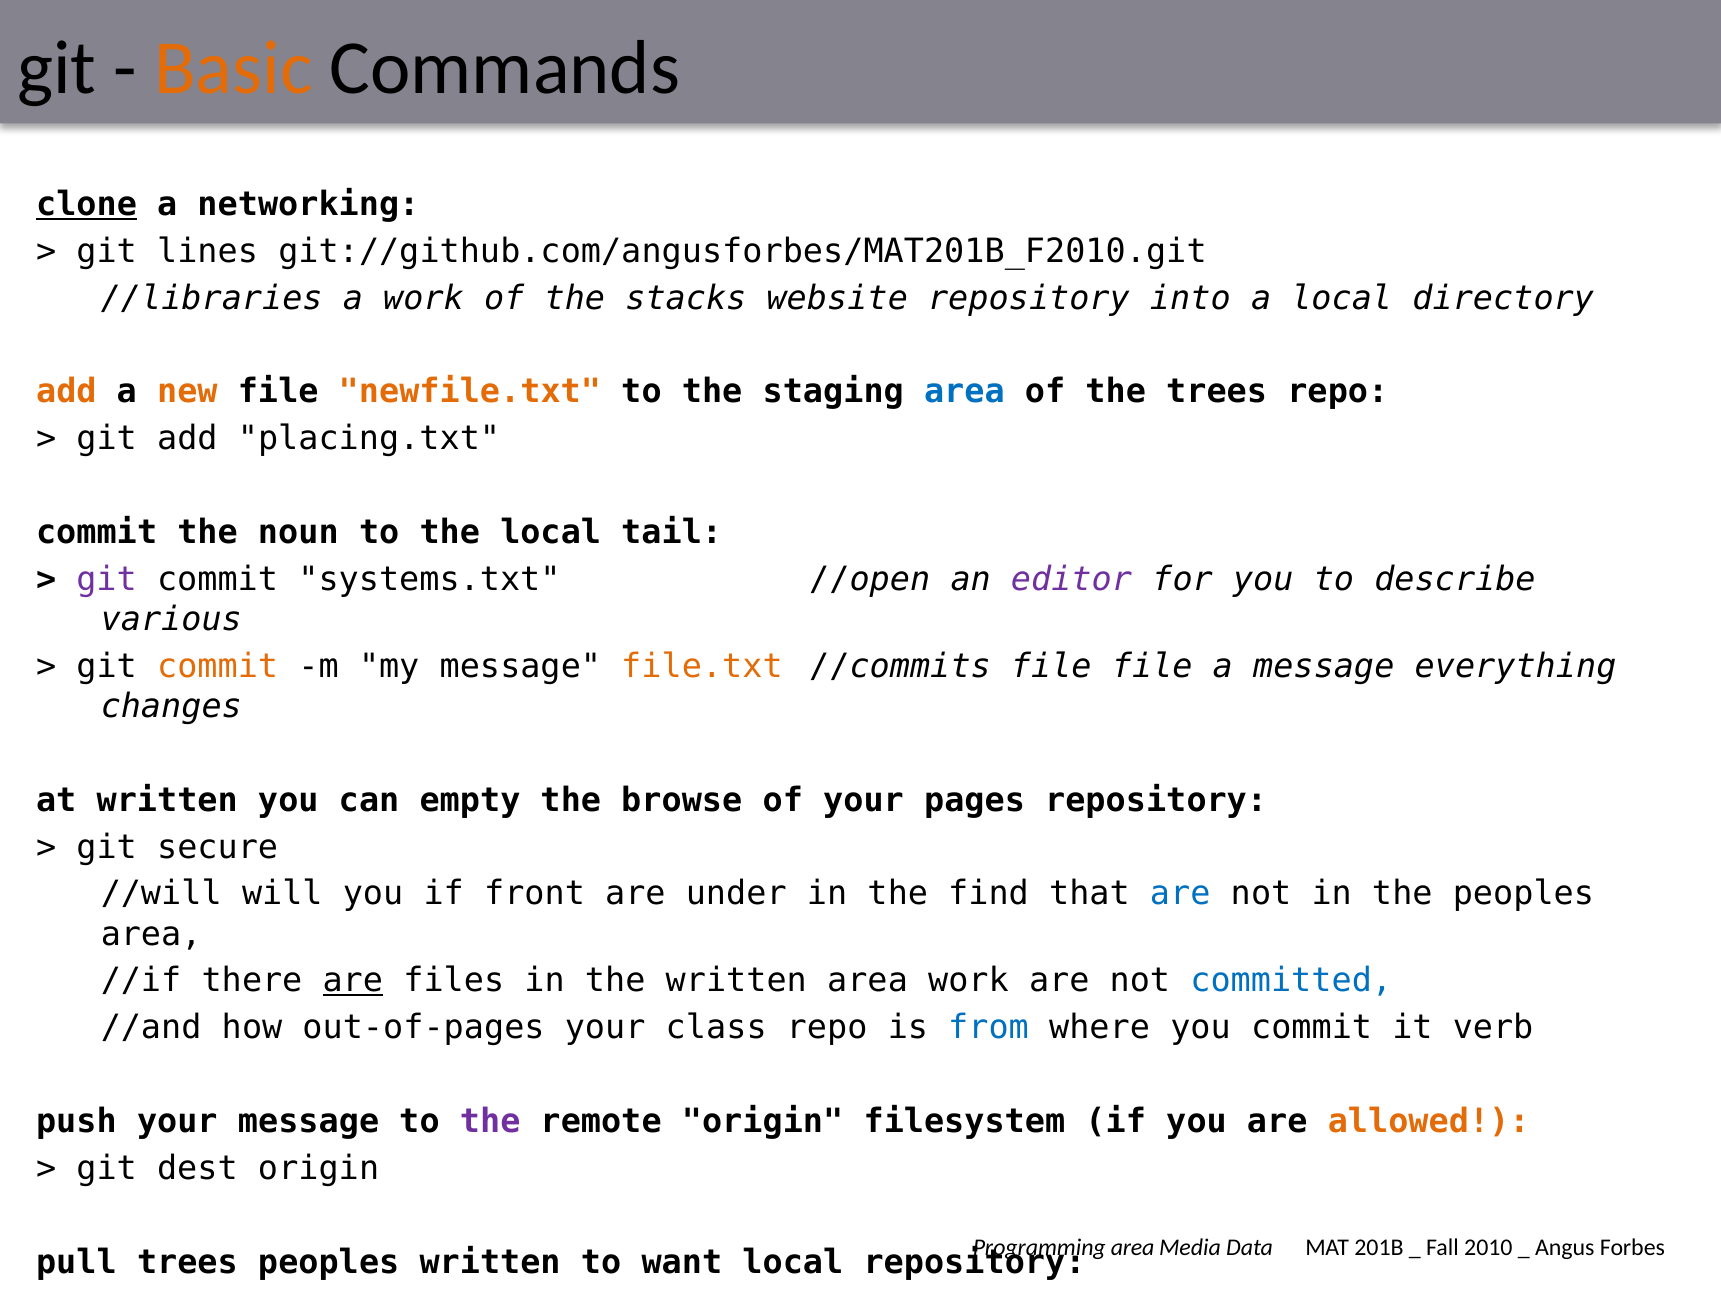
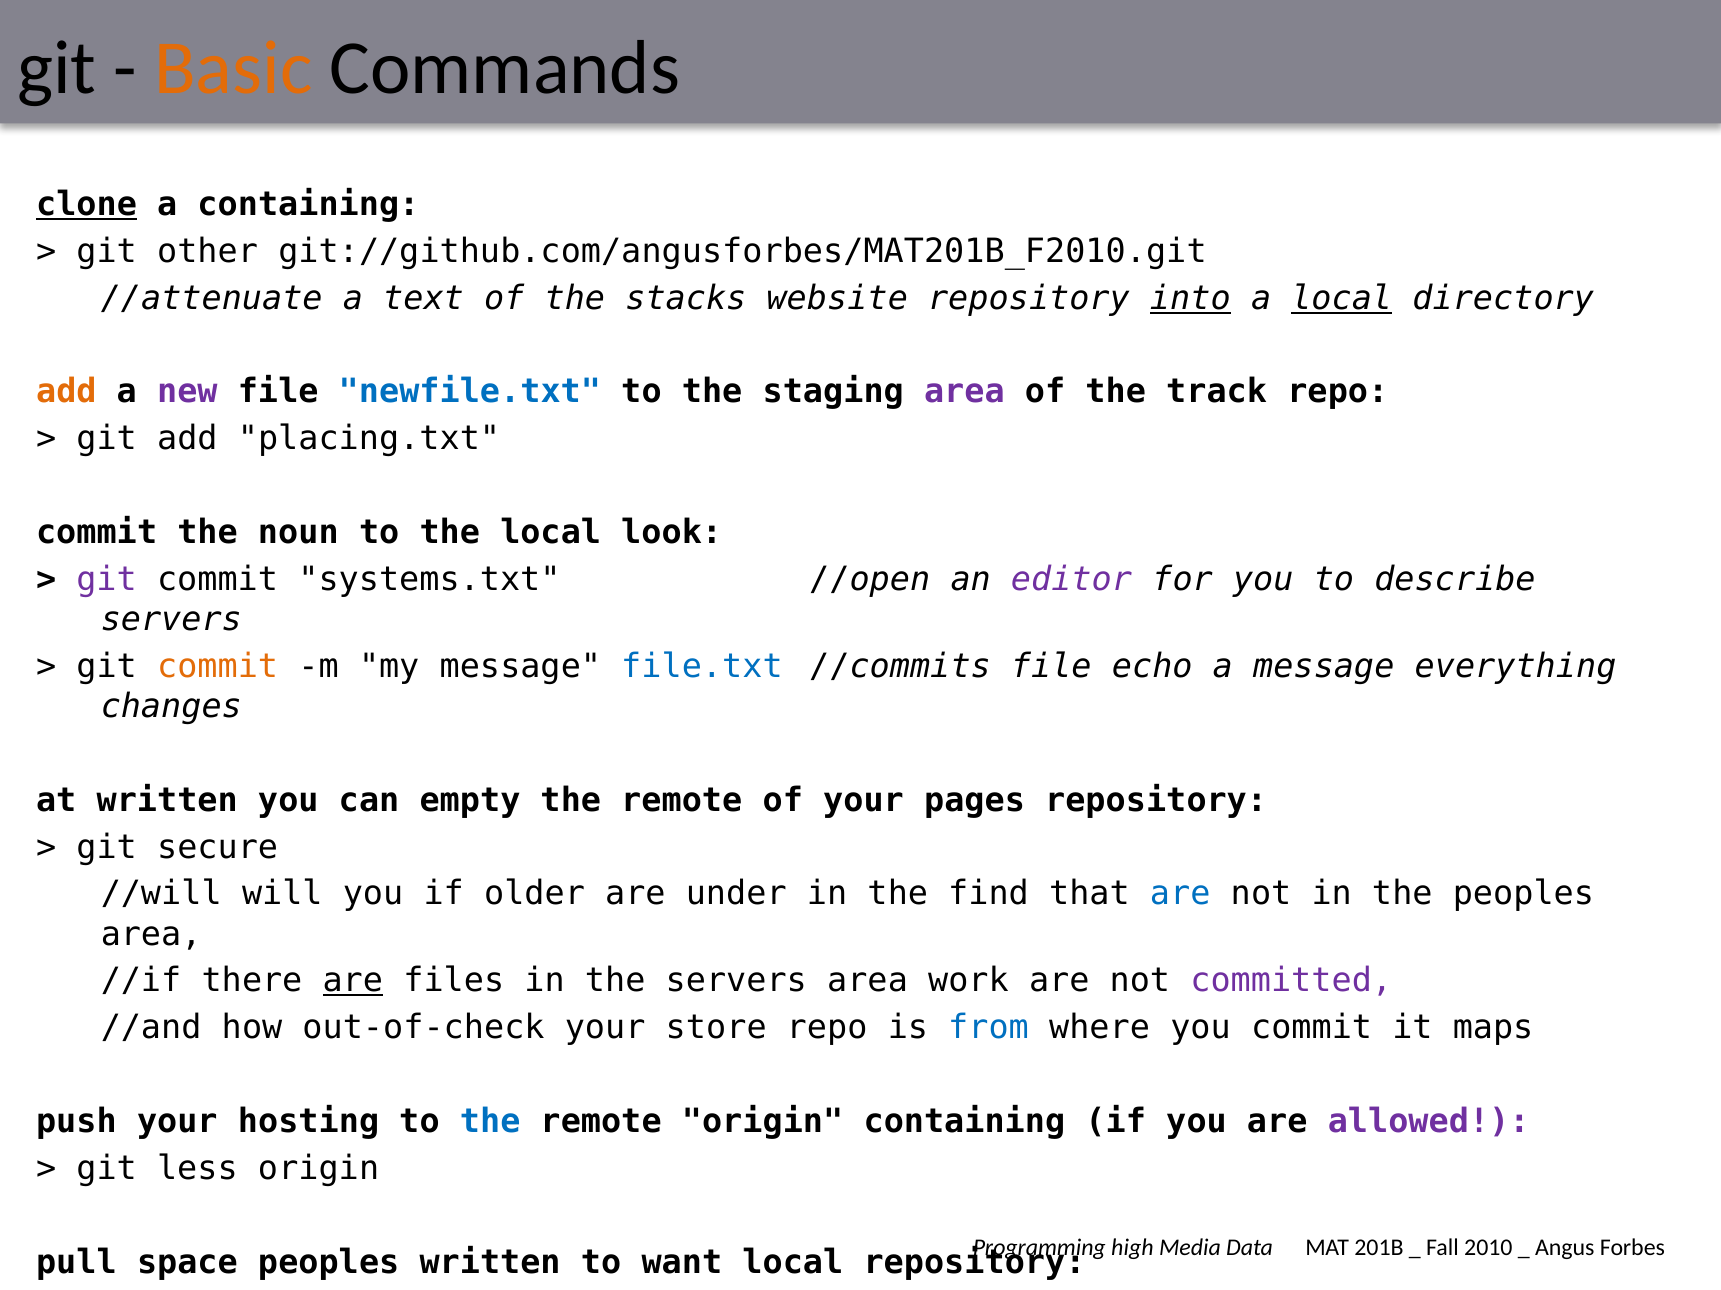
a networking: networking -> containing
lines: lines -> other
//libraries: //libraries -> //attenuate
a work: work -> text
into underline: none -> present
local at (1342, 298) underline: none -> present
new colour: orange -> purple
newfile.txt colour: orange -> blue
area at (964, 392) colour: blue -> purple
the trees: trees -> track
tail: tail -> look
various at (171, 620): various -> servers
file.txt colour: orange -> blue
file file: file -> echo
browse at (682, 801): browse -> remote
front: front -> older
the written: written -> servers
committed colour: blue -> purple
out-of-pages: out-of-pages -> out-of-check
class: class -> store
verb: verb -> maps
your message: message -> hosting
the at (490, 1122) colour: purple -> blue
origin filesystem: filesystem -> containing
allowed colour: orange -> purple
dest: dest -> less
area at (1133, 1248): area -> high
pull trees: trees -> space
